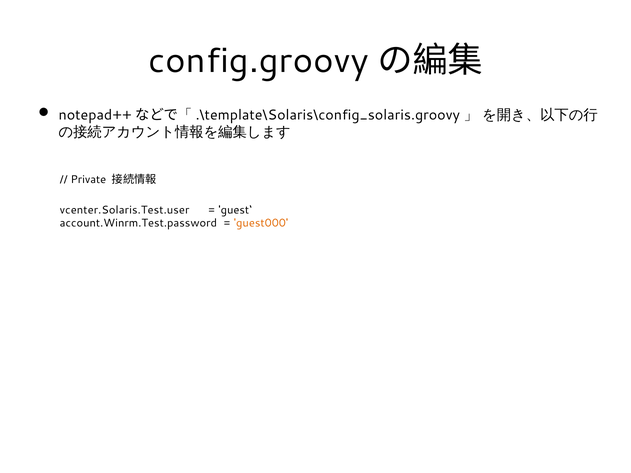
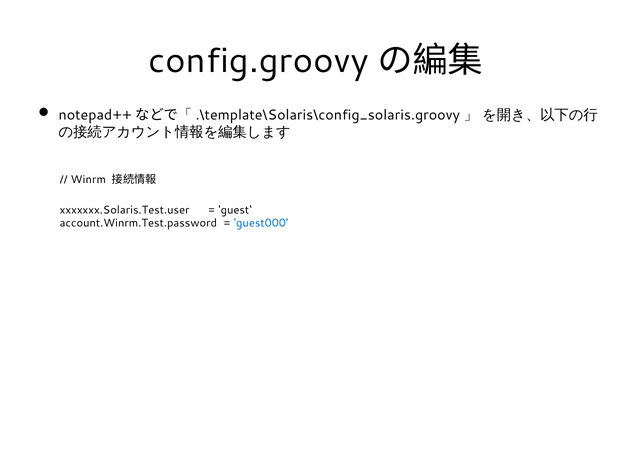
Private: Private -> Winrm
vcenter.Solaris.Test.user: vcenter.Solaris.Test.user -> xxxxxxx.Solaris.Test.user
guest000 colour: orange -> blue
